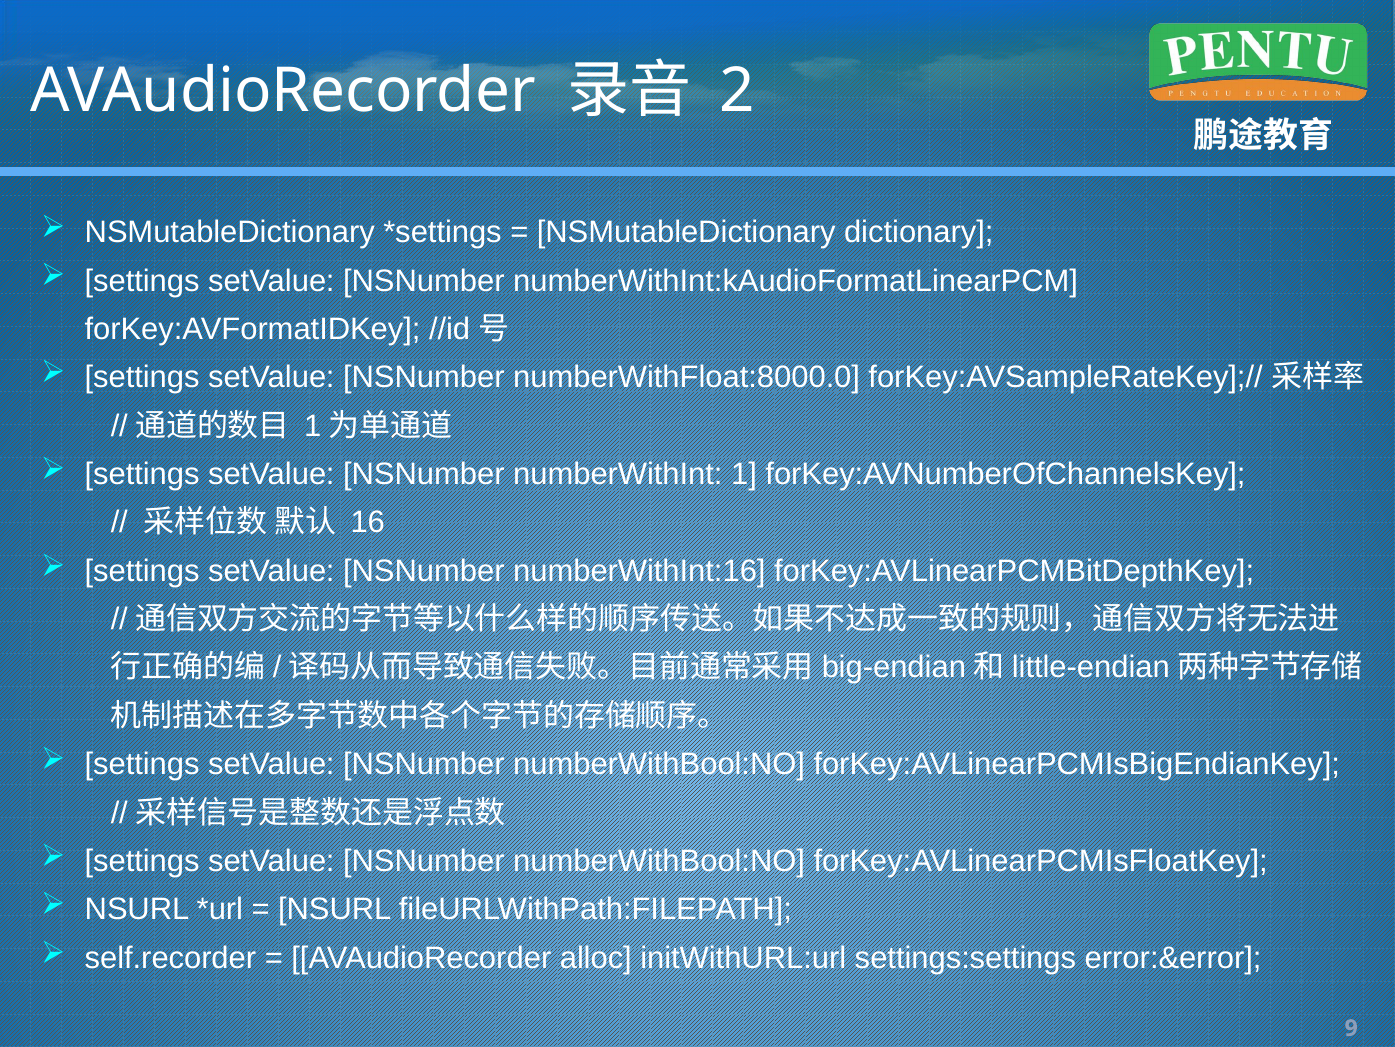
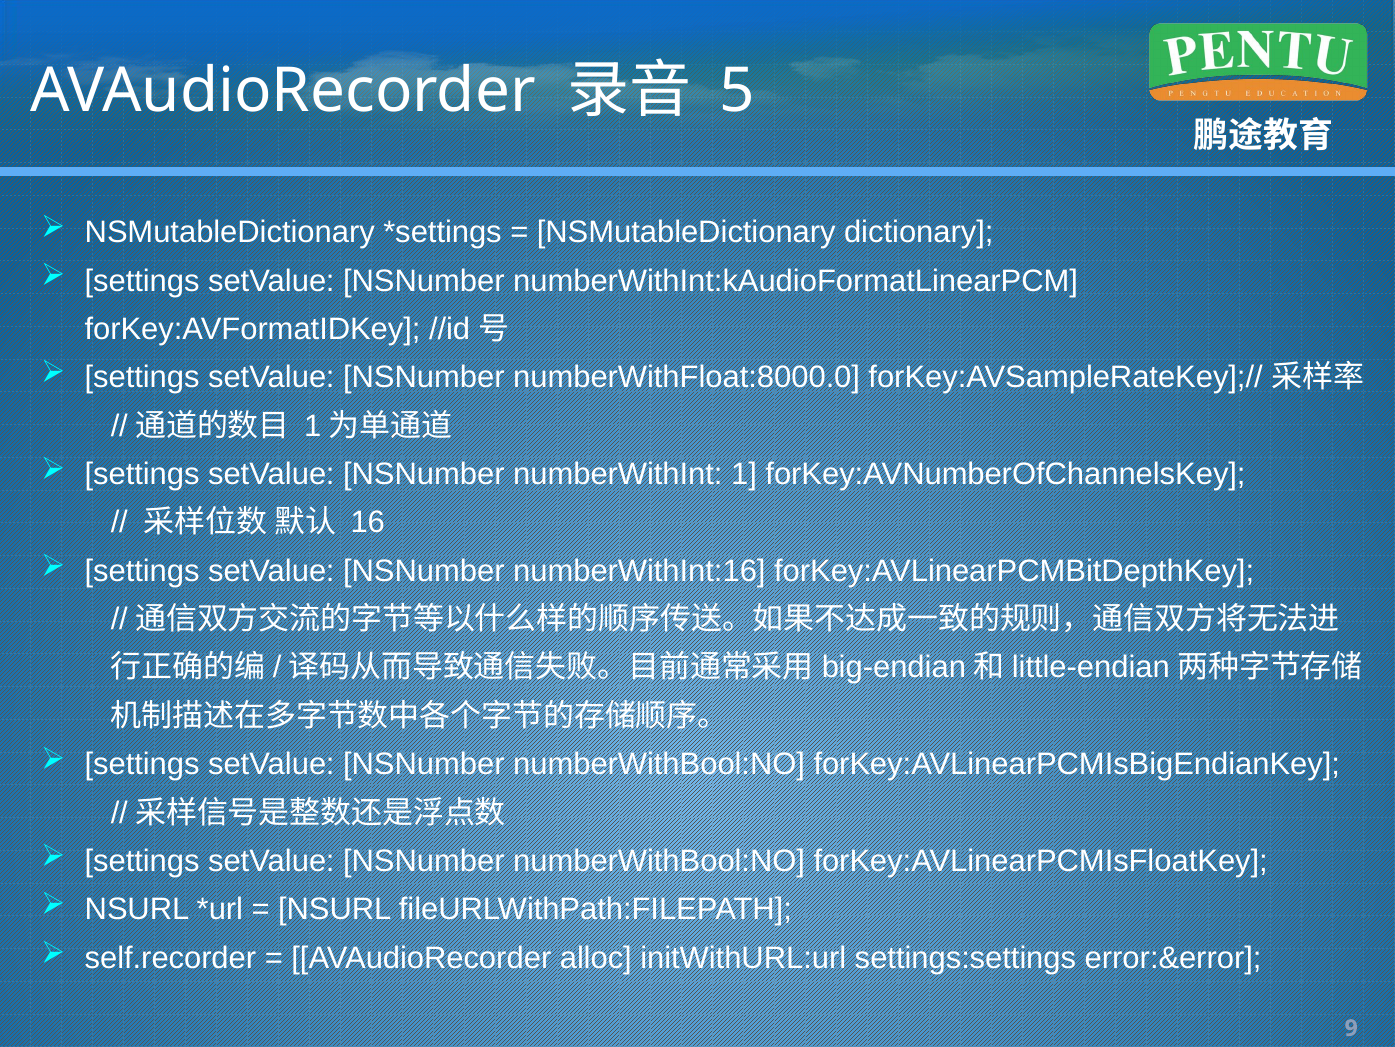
2: 2 -> 5
